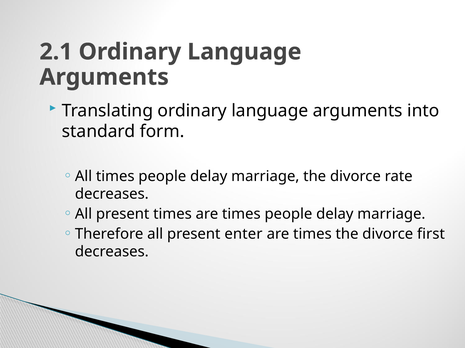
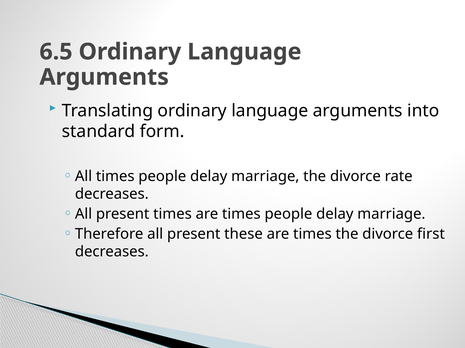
2.1: 2.1 -> 6.5
enter: enter -> these
